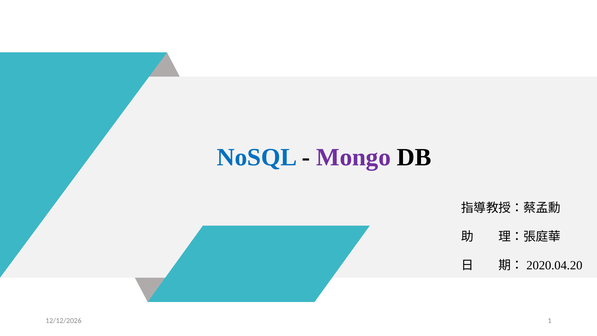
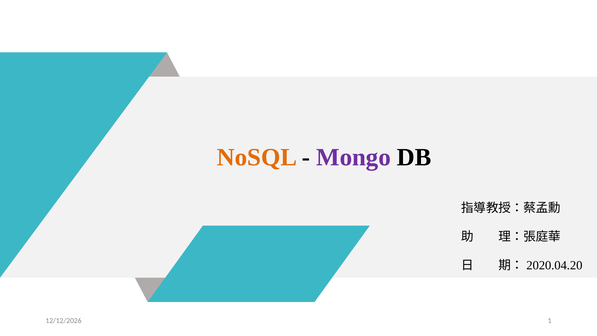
NoSQL colour: blue -> orange
